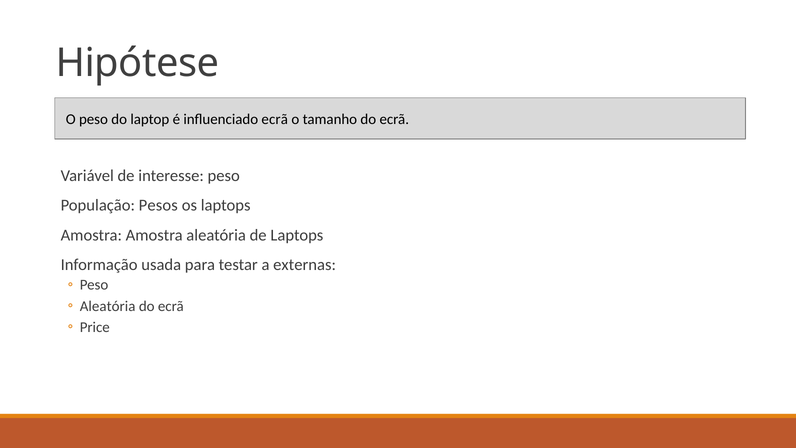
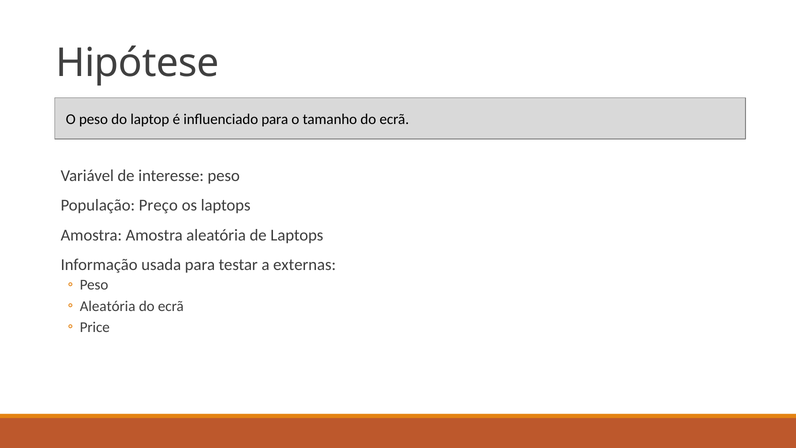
influenciado ecrã: ecrã -> para
Pesos: Pesos -> Preço
